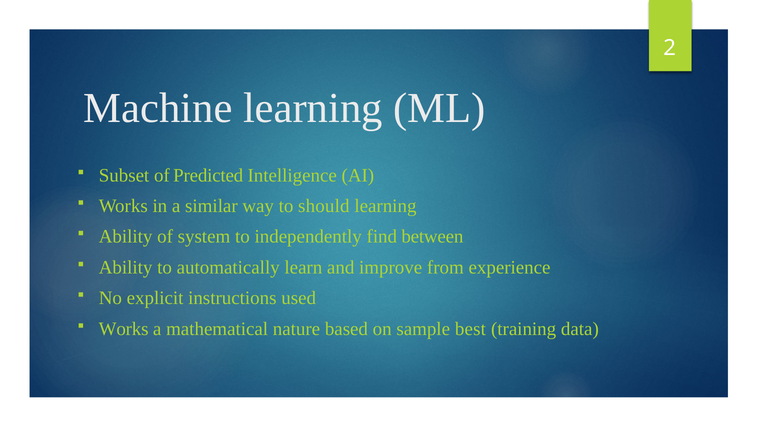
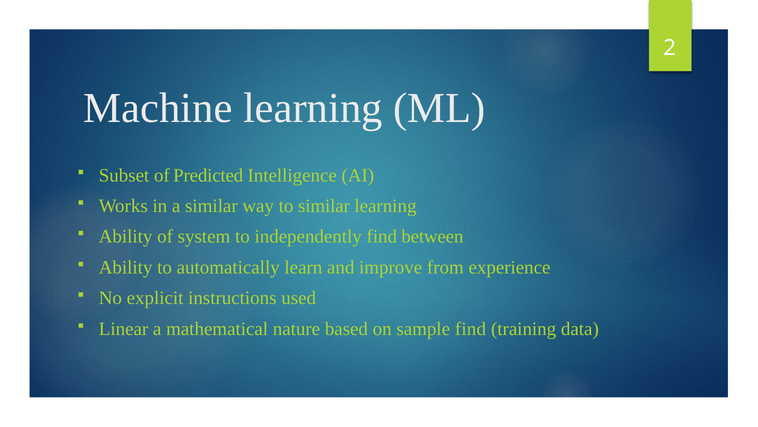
to should: should -> similar
Works at (124, 328): Works -> Linear
sample best: best -> find
